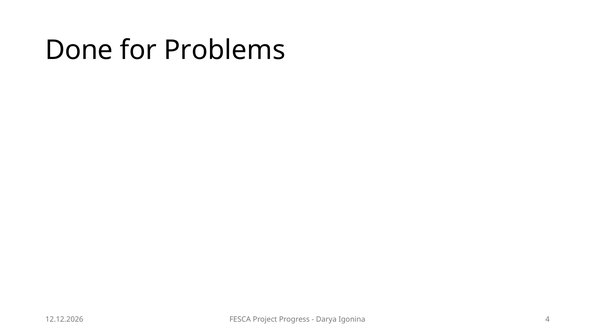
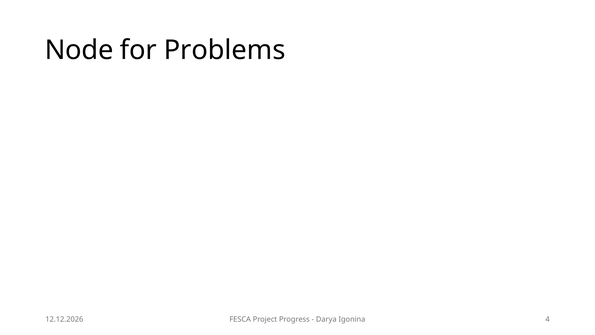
Done: Done -> Node
